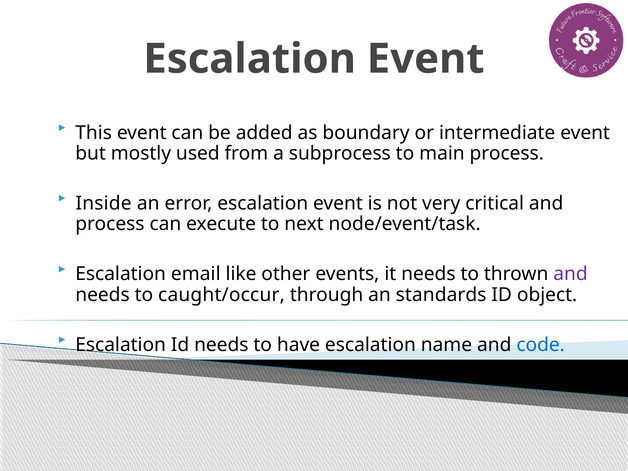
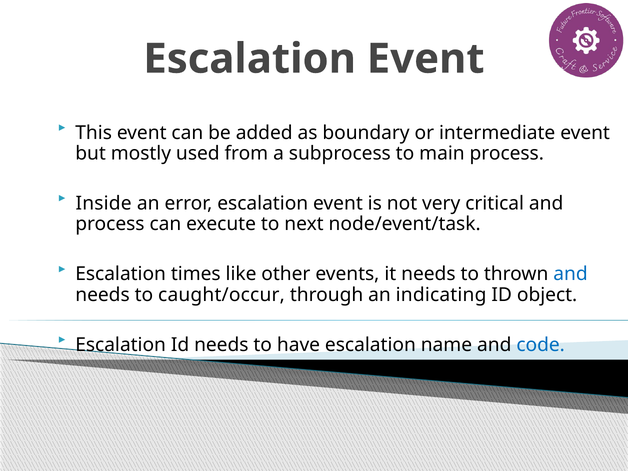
email: email -> times
and at (571, 274) colour: purple -> blue
standards: standards -> indicating
